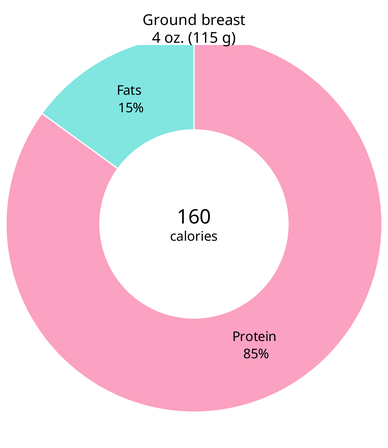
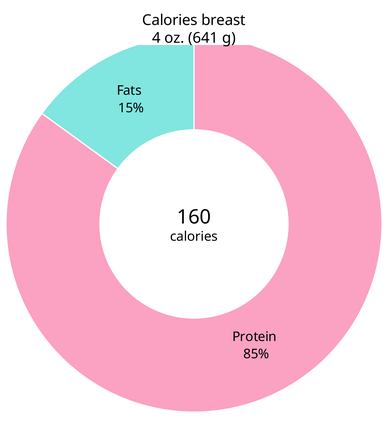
Ground at (170, 20): Ground -> Calories
115: 115 -> 641
